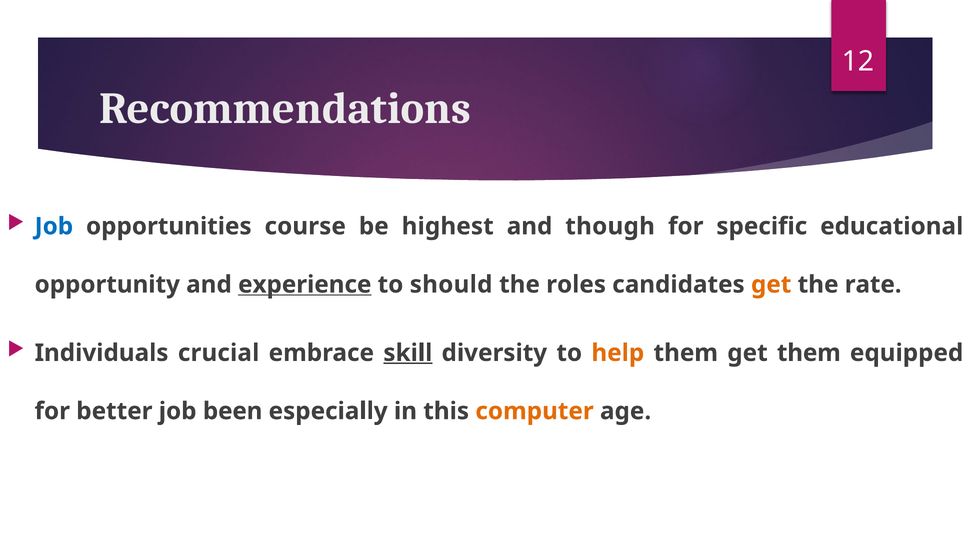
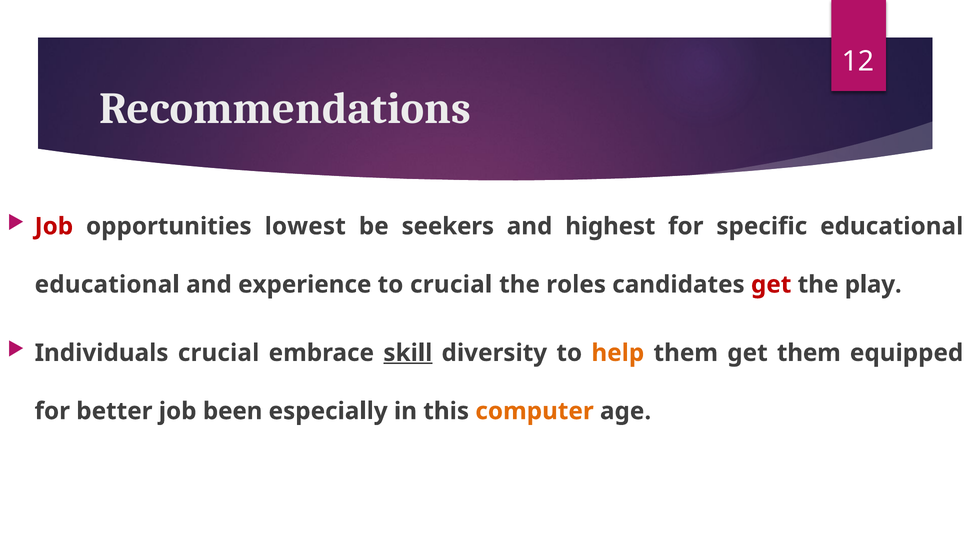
Job at (54, 226) colour: blue -> red
course: course -> lowest
highest: highest -> seekers
though: though -> highest
opportunity at (107, 285): opportunity -> educational
experience underline: present -> none
to should: should -> crucial
get at (771, 285) colour: orange -> red
rate: rate -> play
